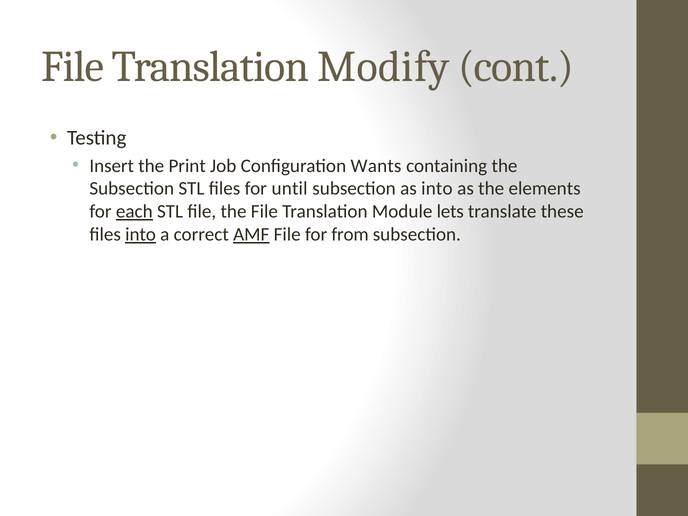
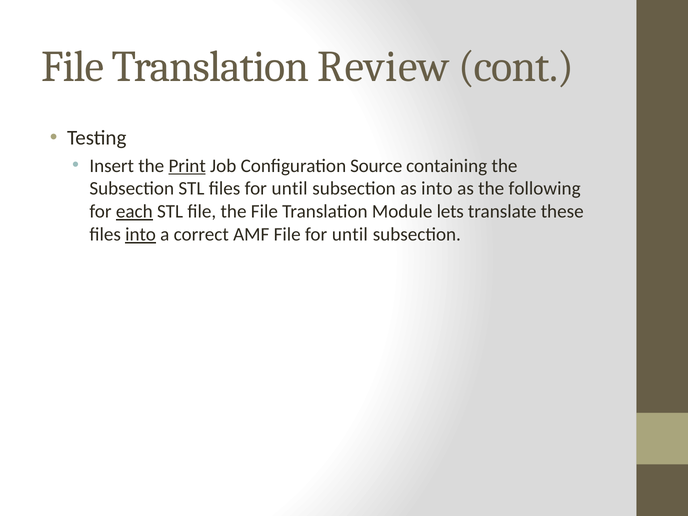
Modify: Modify -> Review
Print underline: none -> present
Wants: Wants -> Source
elements: elements -> following
AMF underline: present -> none
File for from: from -> until
